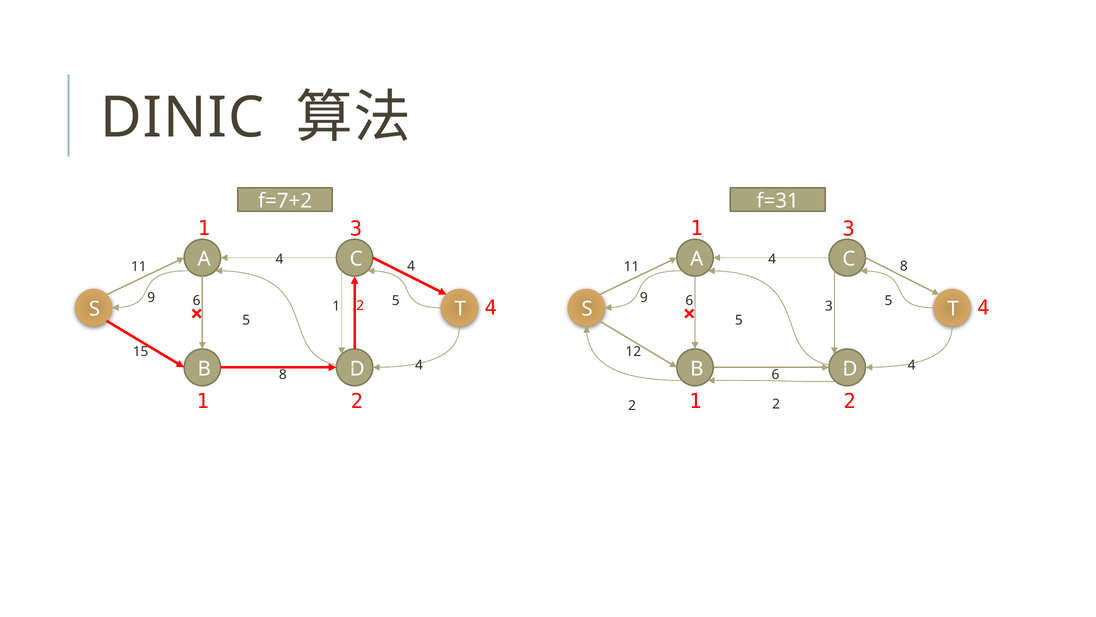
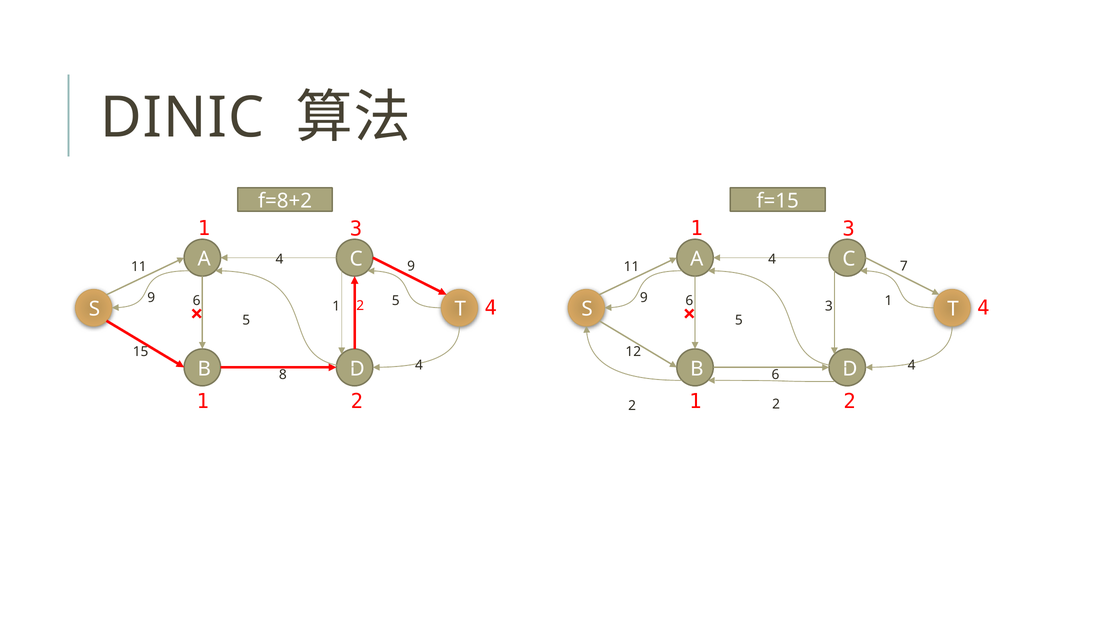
f=7+2: f=7+2 -> f=8+2
f=31: f=31 -> f=15
11 4: 4 -> 9
11 8: 8 -> 7
5 at (888, 301): 5 -> 1
